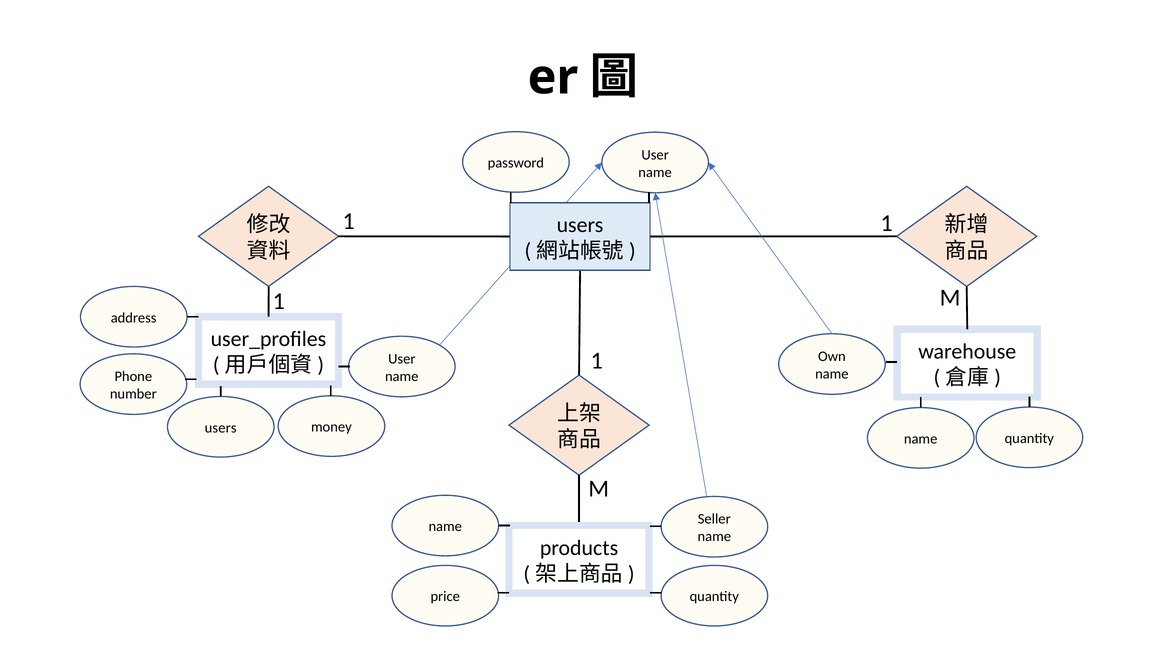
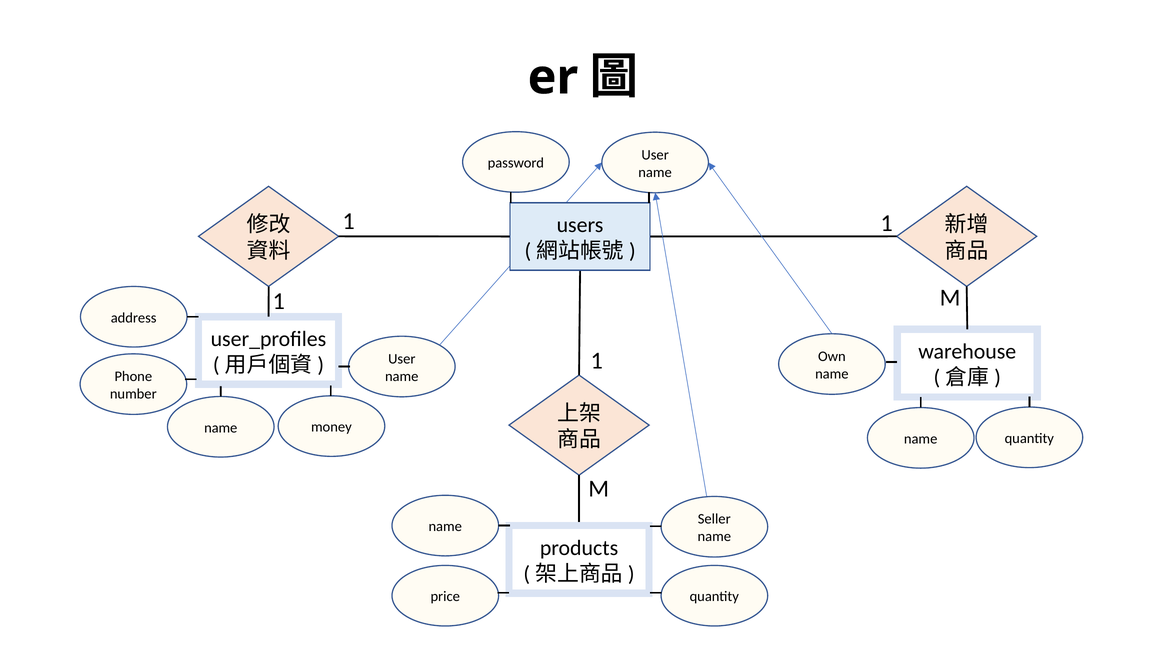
users at (221, 428): users -> name
